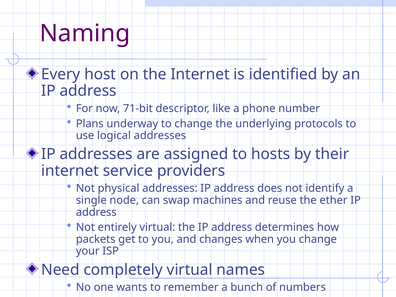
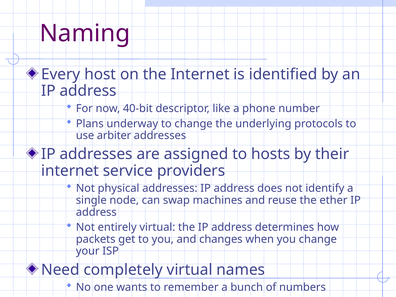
71-bit: 71-bit -> 40-bit
logical: logical -> arbiter
